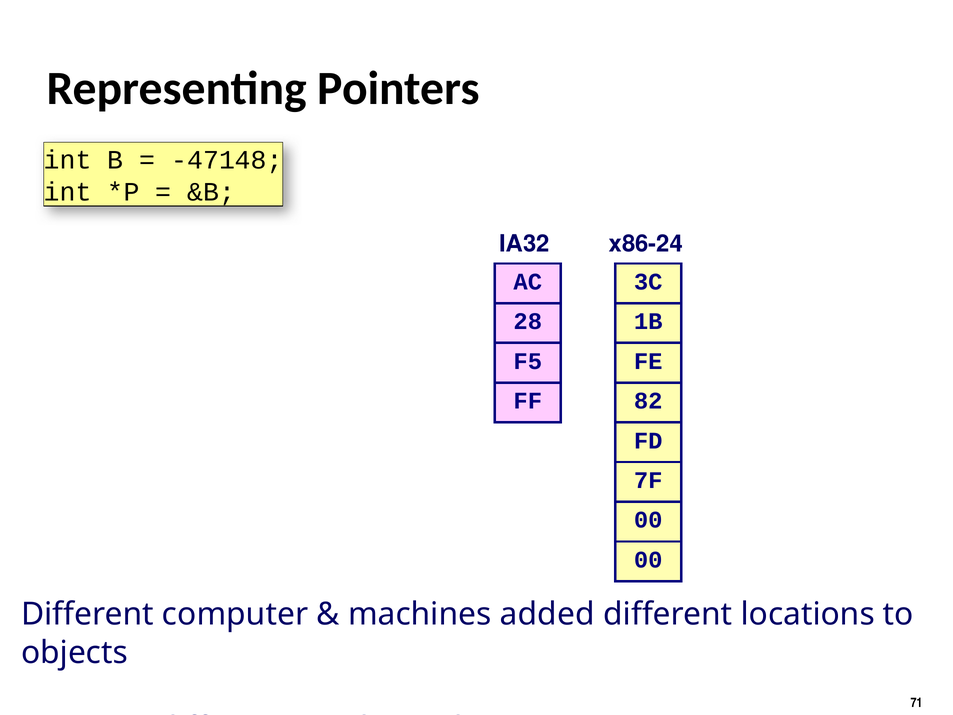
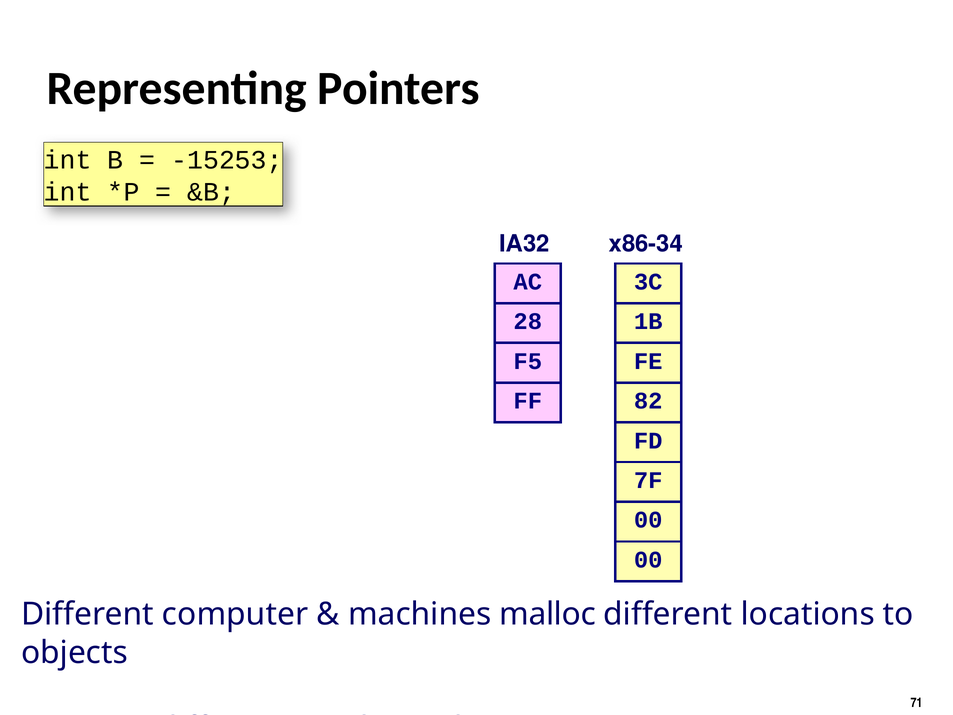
-47148: -47148 -> -15253
x86-24: x86-24 -> x86-34
added: added -> malloc
